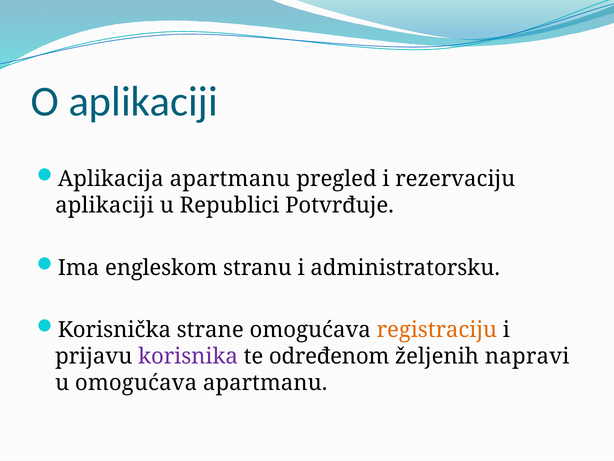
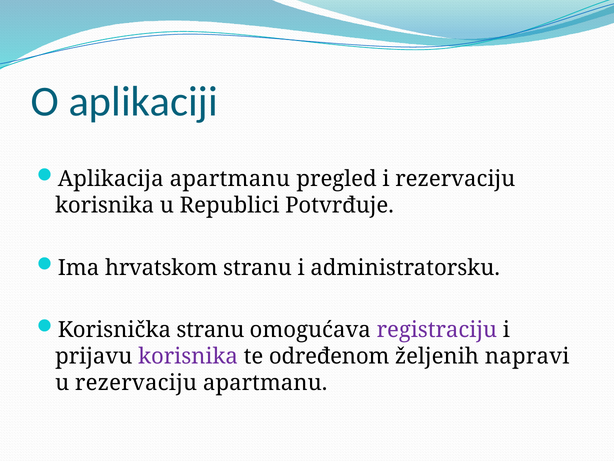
aplikaciji at (105, 205): aplikaciji -> korisnika
engleskom: engleskom -> hrvatskom
Korisnička strane: strane -> stranu
registraciju colour: orange -> purple
u omogućava: omogućava -> rezervaciju
